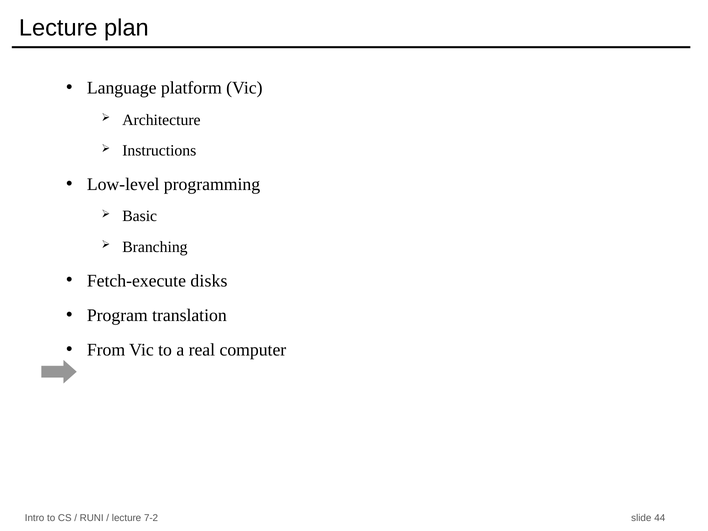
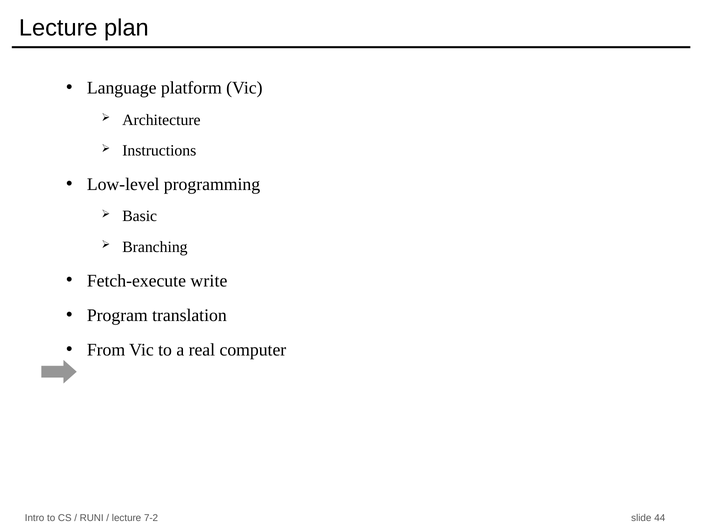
disks: disks -> write
